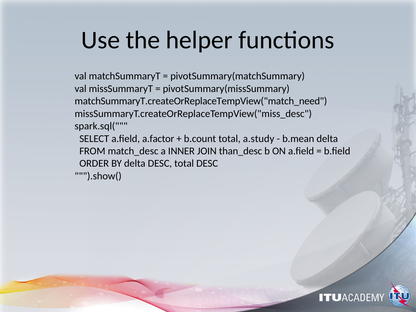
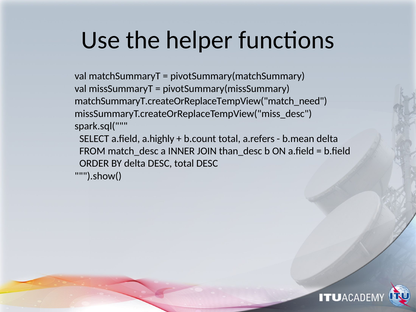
a.factor: a.factor -> a.highly
a.study: a.study -> a.refers
